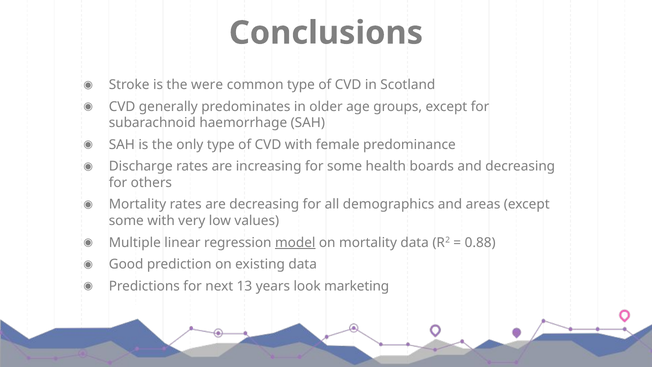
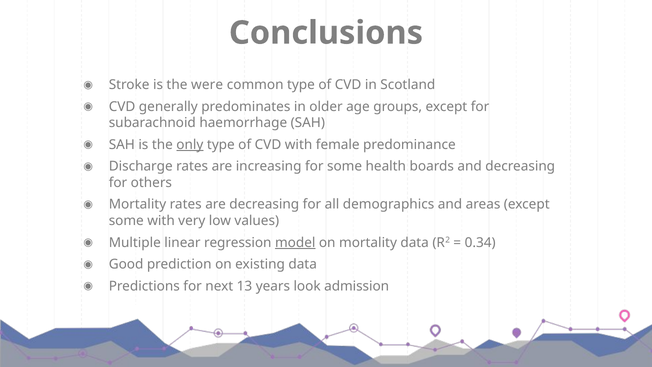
only underline: none -> present
0.88: 0.88 -> 0.34
marketing: marketing -> admission
